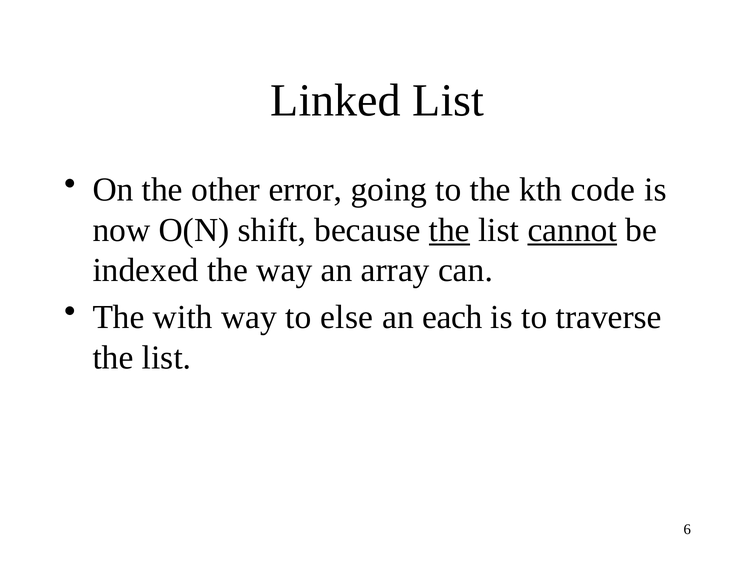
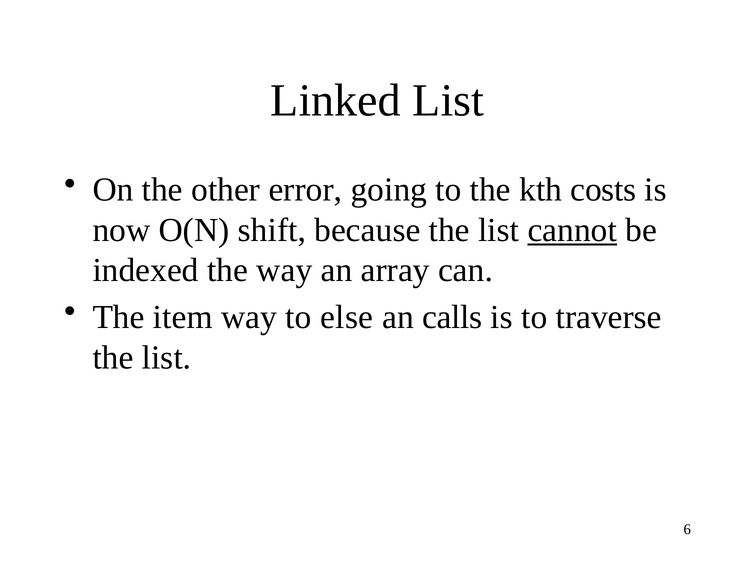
code: code -> costs
the at (449, 230) underline: present -> none
with: with -> item
each: each -> calls
